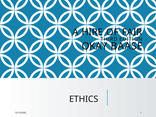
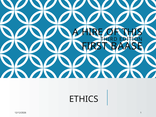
FAIR: FAIR -> THIS
OKAY: OKAY -> FIRST
